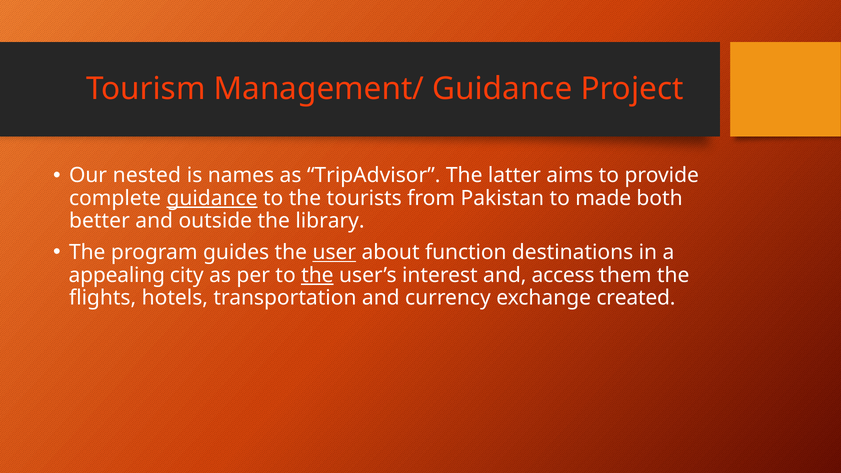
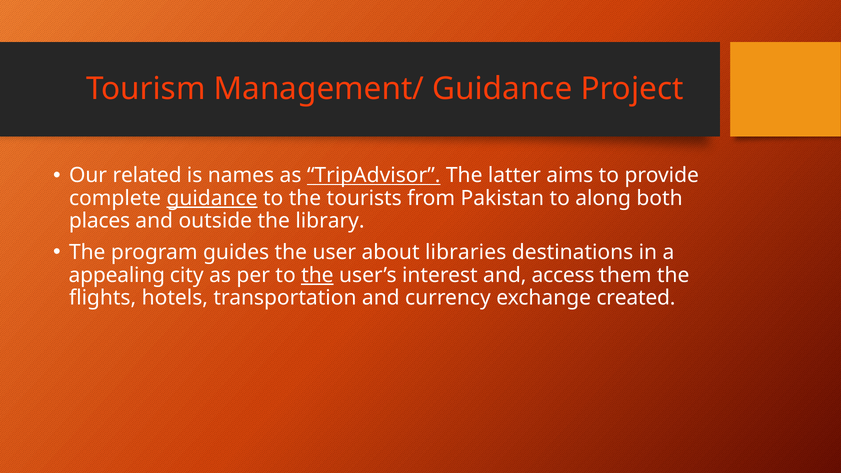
nested: nested -> related
TripAdvisor underline: none -> present
made: made -> along
better: better -> places
user underline: present -> none
function: function -> libraries
